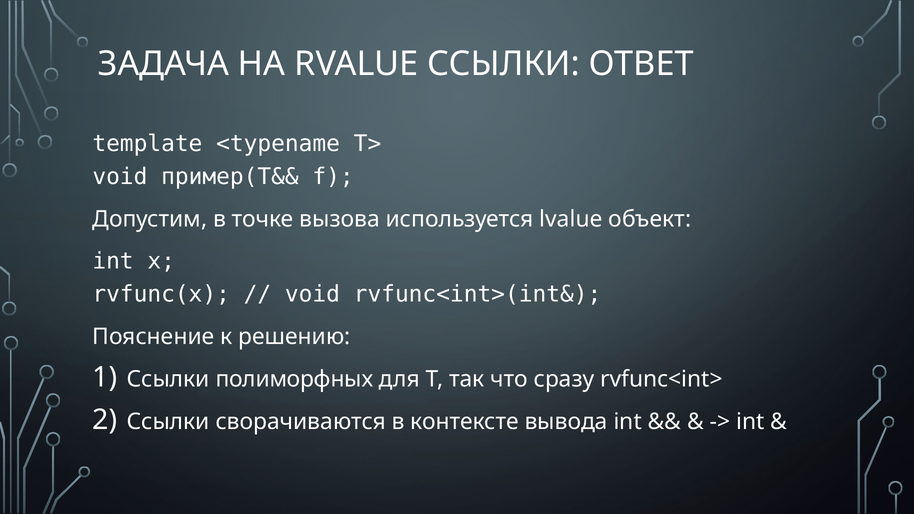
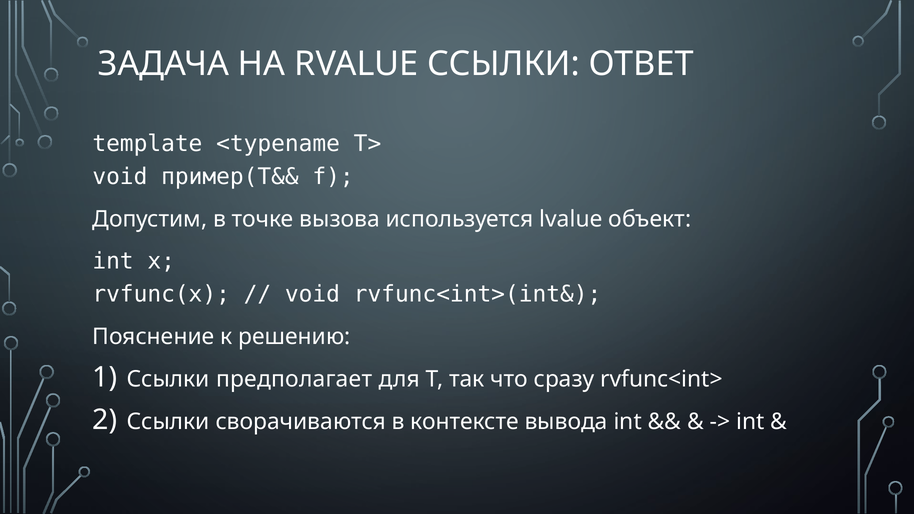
полиморфных: полиморфных -> предполагает
